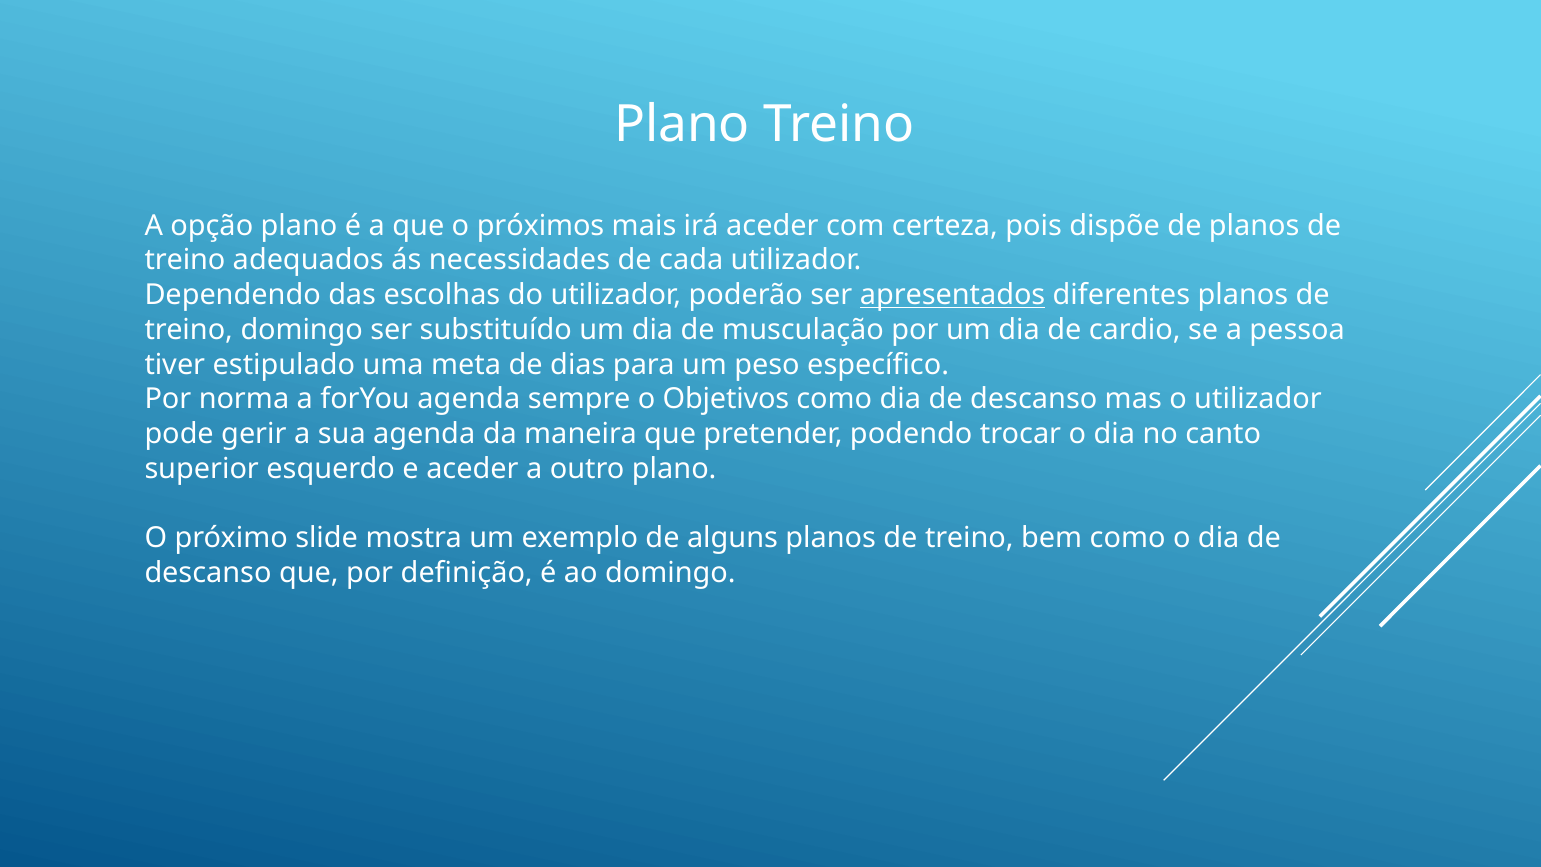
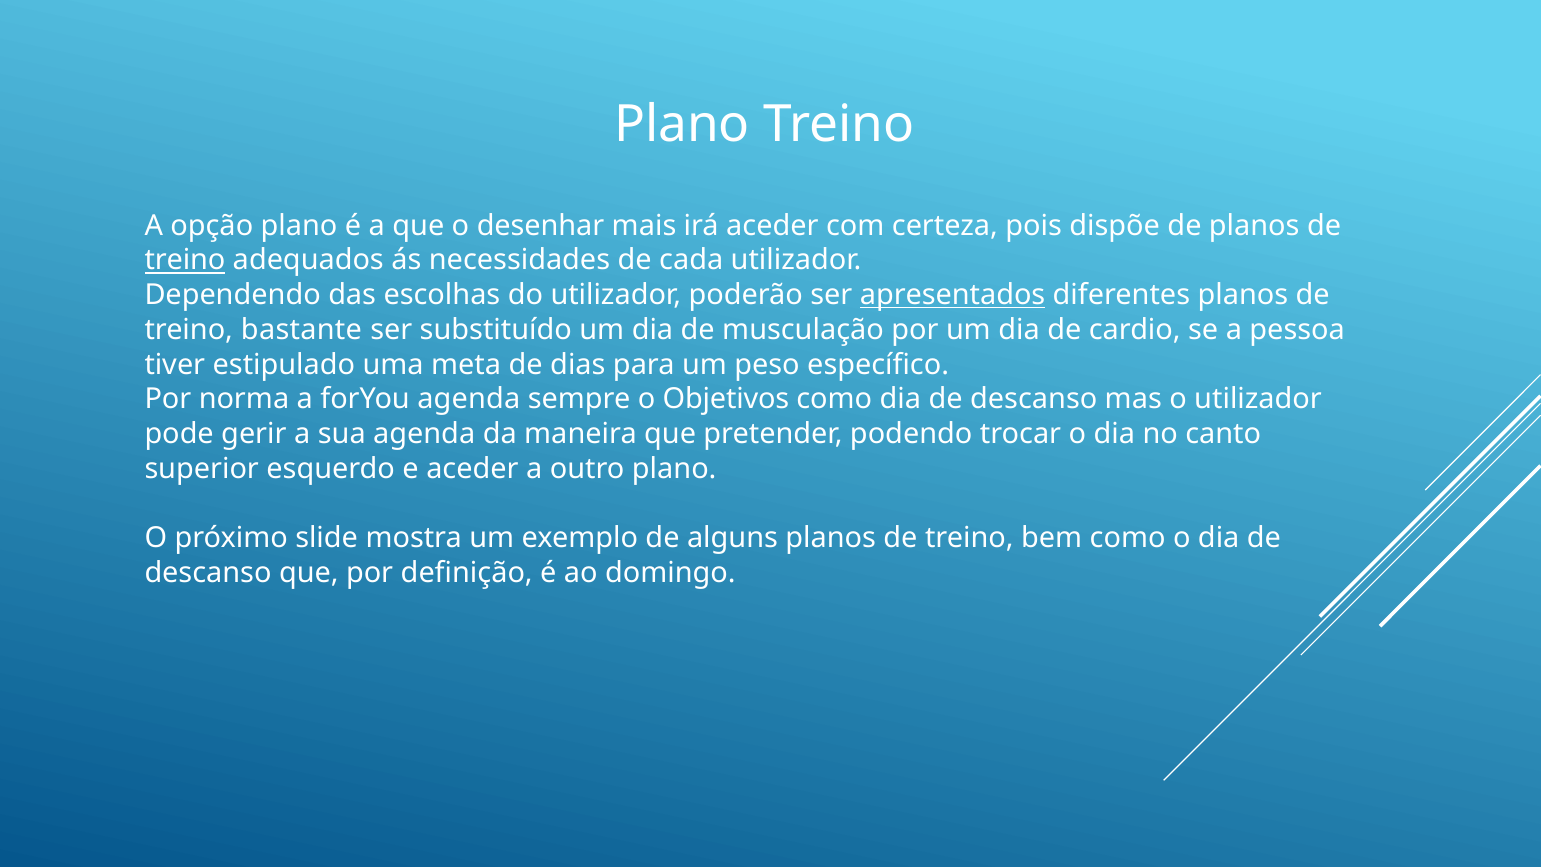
próximos: próximos -> desenhar
treino at (185, 260) underline: none -> present
treino domingo: domingo -> bastante
